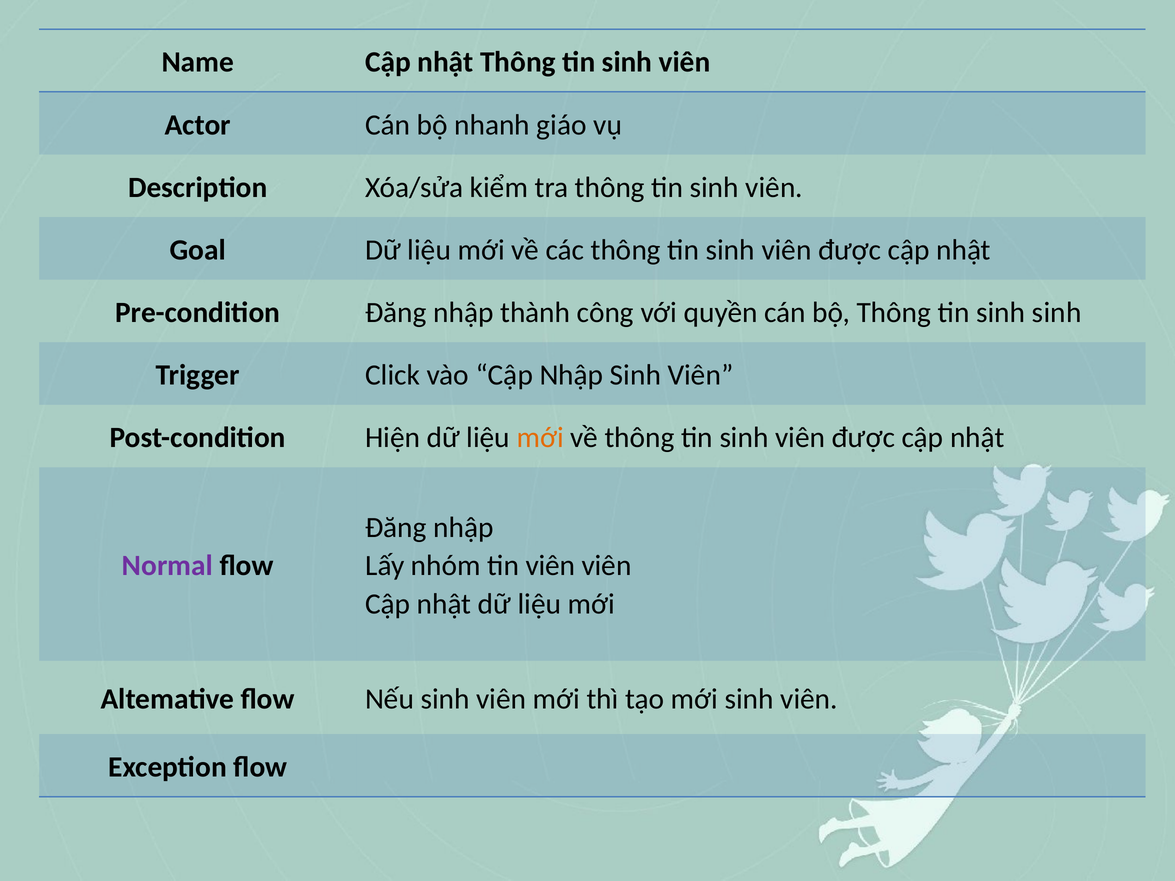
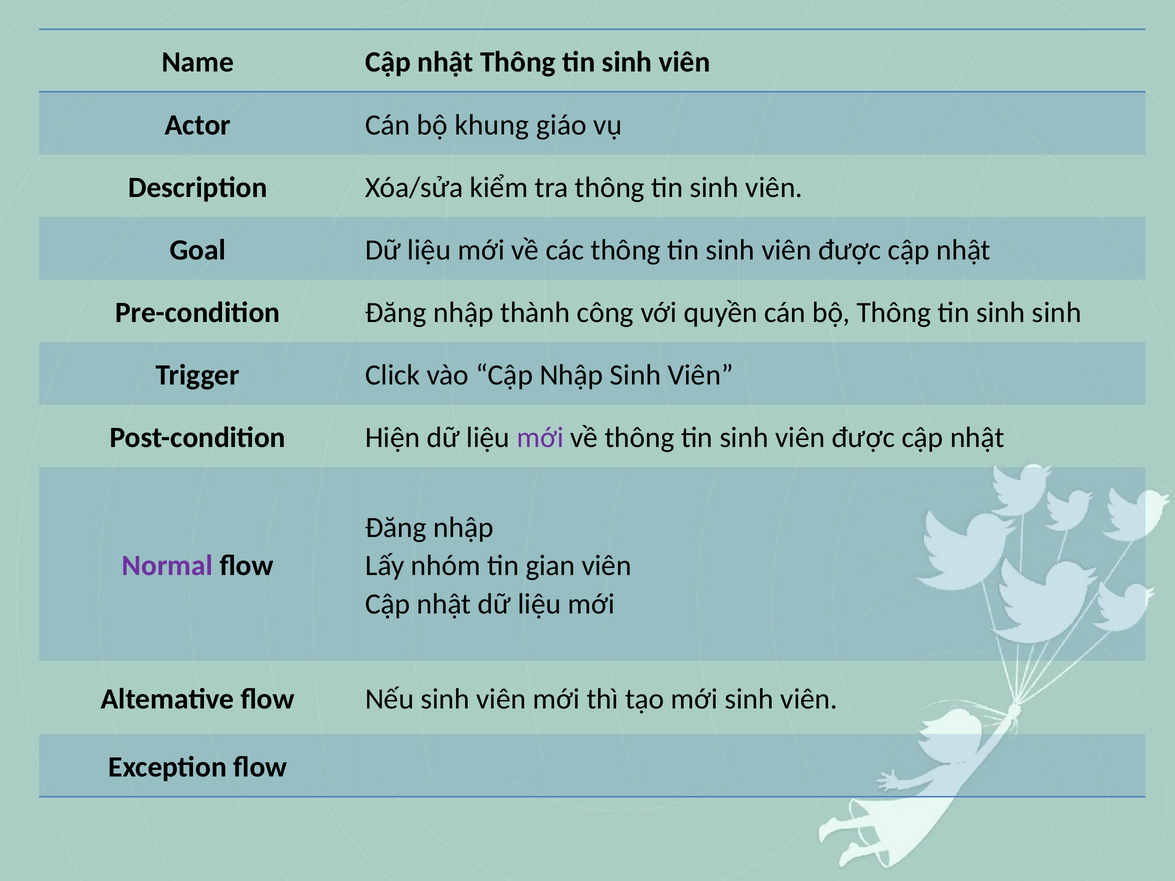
nhanh: nhanh -> khung
mới at (540, 438) colour: orange -> purple
tin viên: viên -> gian
